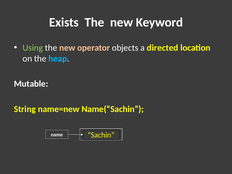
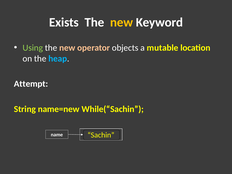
new at (122, 22) colour: white -> yellow
directed: directed -> mutable
Mutable: Mutable -> Attempt
Name(“Sachin: Name(“Sachin -> While(“Sachin
